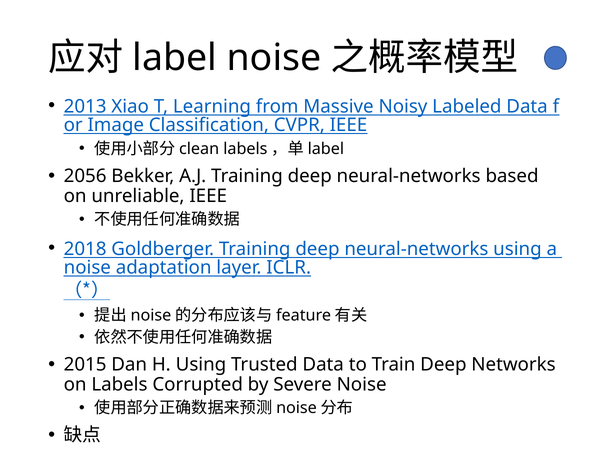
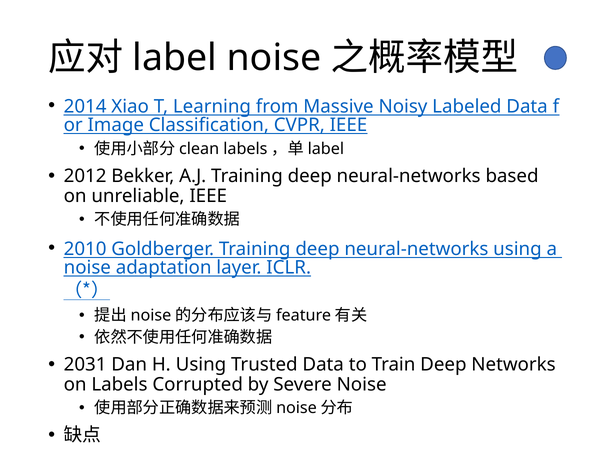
2013: 2013 -> 2014
2056: 2056 -> 2012
2018: 2018 -> 2010
2015: 2015 -> 2031
